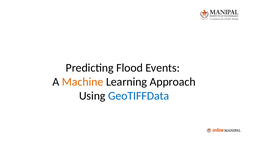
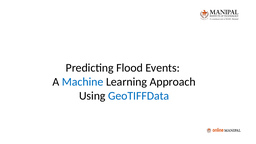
Machine colour: orange -> blue
